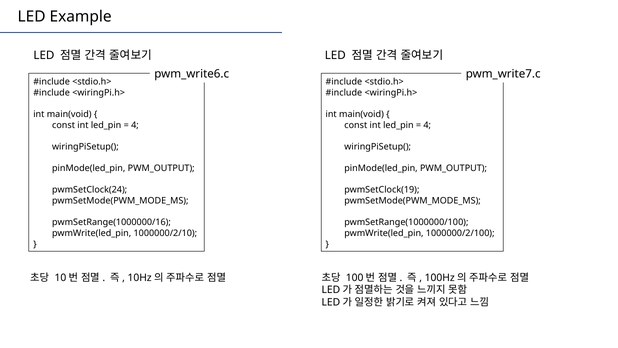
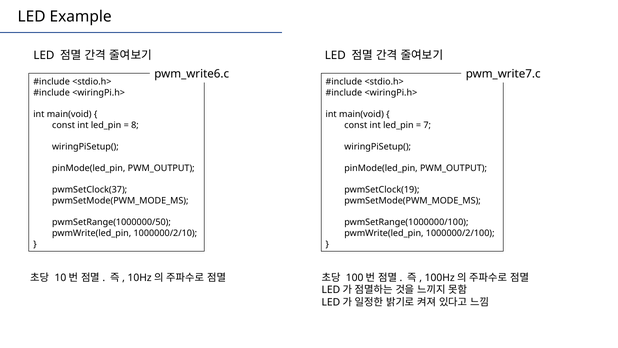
4 at (135, 125): 4 -> 8
4 at (427, 125): 4 -> 7
pwmSetClock(24: pwmSetClock(24 -> pwmSetClock(37
pwmSetRange(1000000/16: pwmSetRange(1000000/16 -> pwmSetRange(1000000/50
